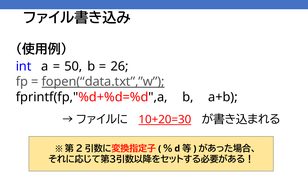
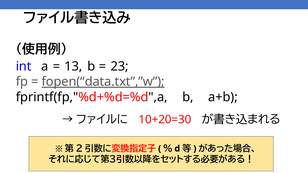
50: 50 -> 13
26: 26 -> 23
10+20=30 underline: present -> none
